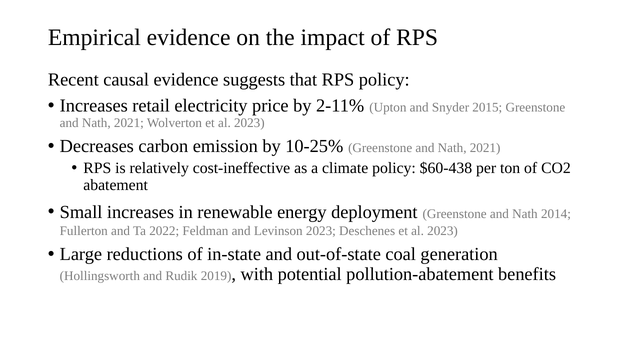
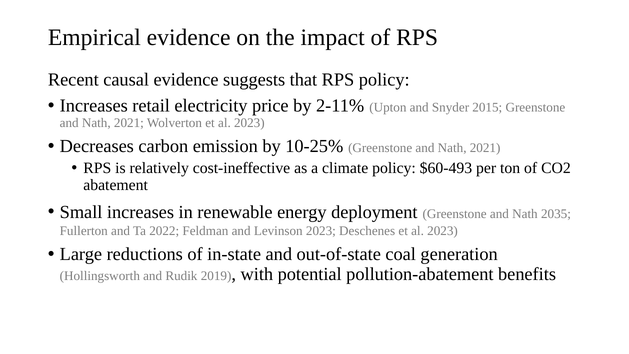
$60-438: $60-438 -> $60-493
2014: 2014 -> 2035
